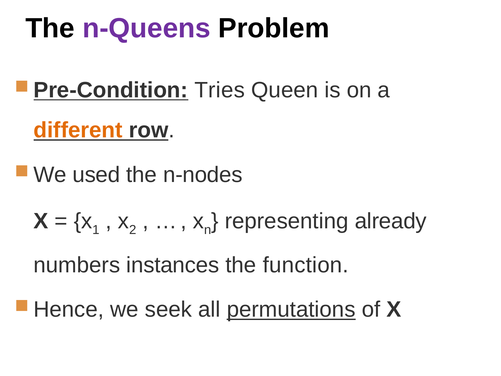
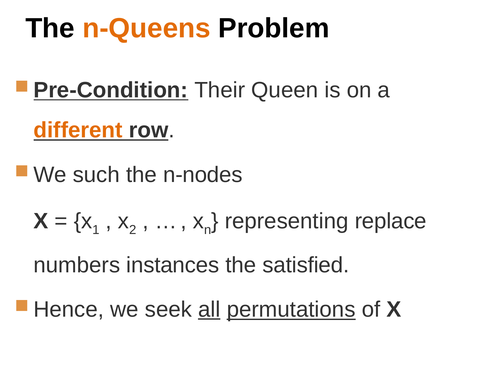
n-Queens colour: purple -> orange
Tries: Tries -> Their
used: used -> such
already: already -> replace
function: function -> satisfied
all underline: none -> present
